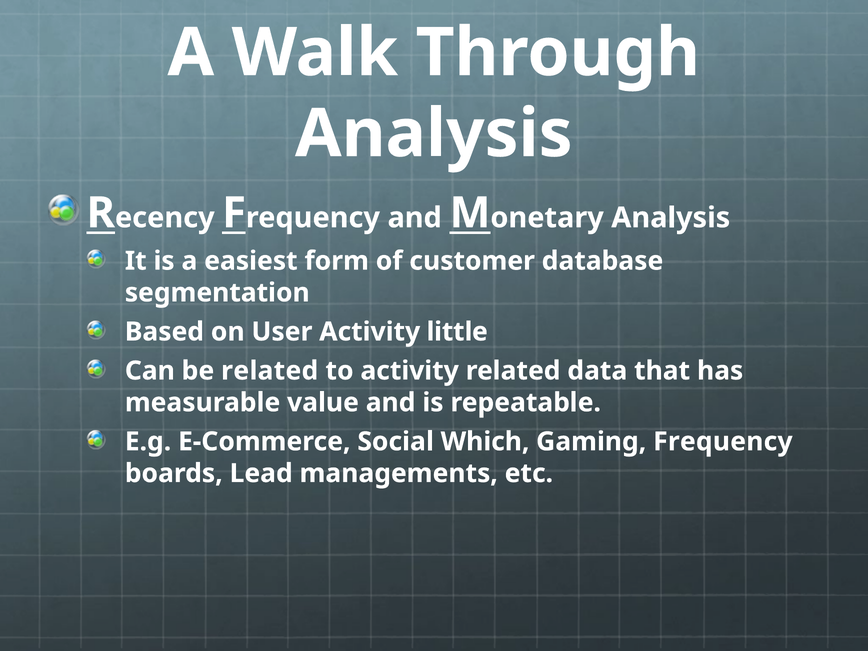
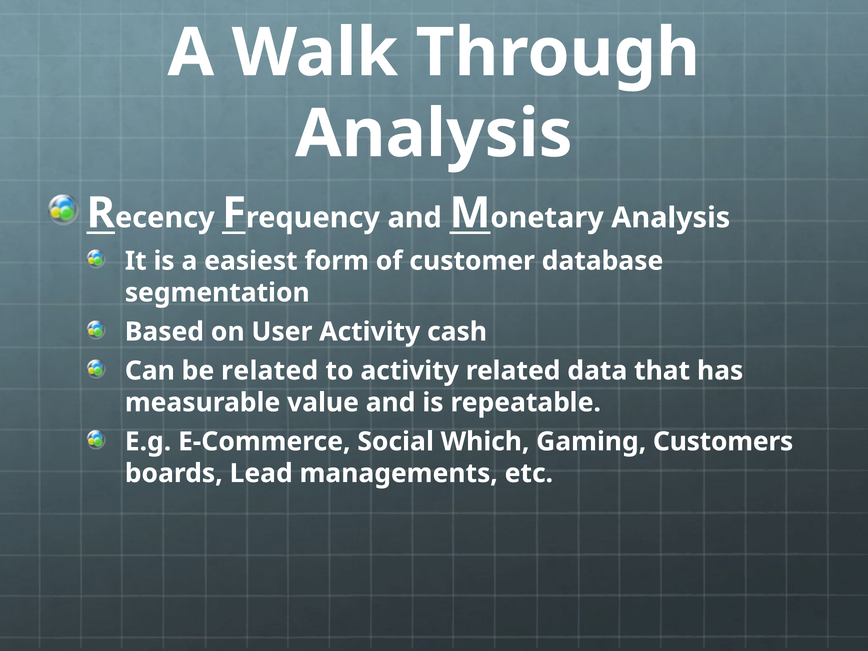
little: little -> cash
Frequency: Frequency -> Customers
